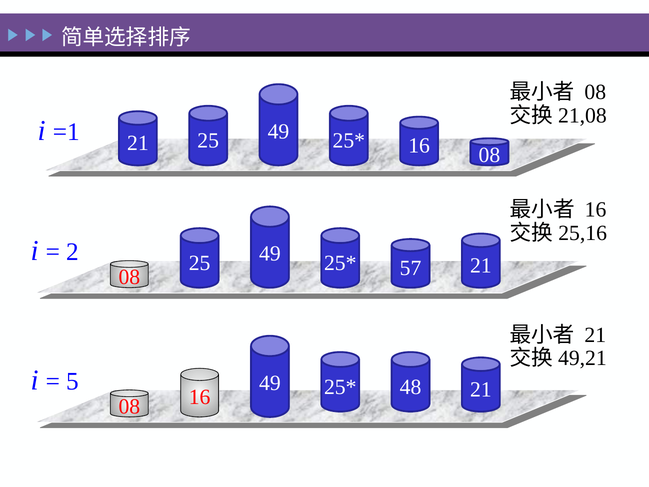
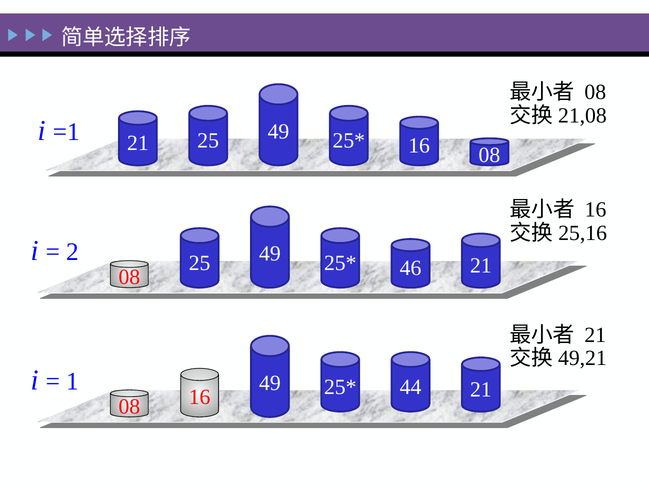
57: 57 -> 46
5: 5 -> 1
48: 48 -> 44
